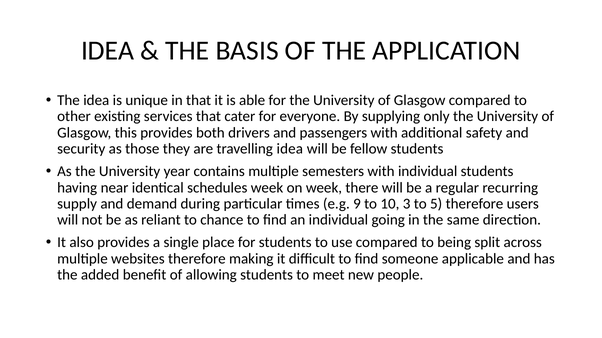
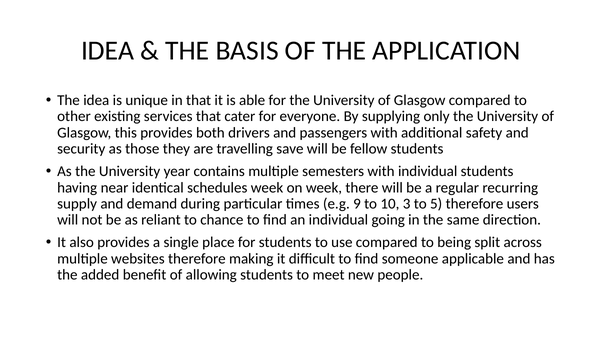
travelling idea: idea -> save
